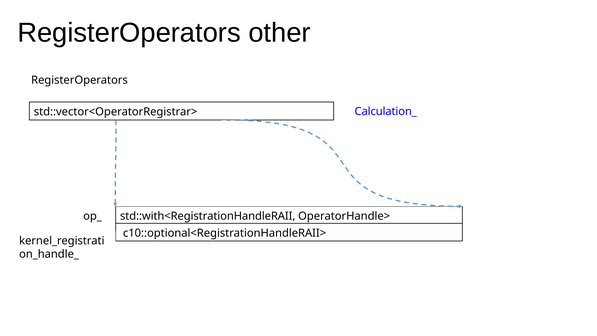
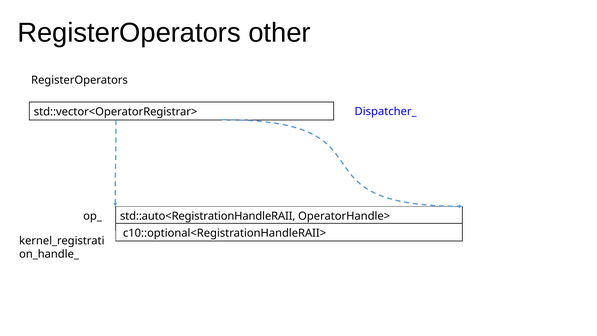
Calculation_: Calculation_ -> Dispatcher_
std::with<RegistrationHandleRAII: std::with<RegistrationHandleRAII -> std::auto<RegistrationHandleRAII
